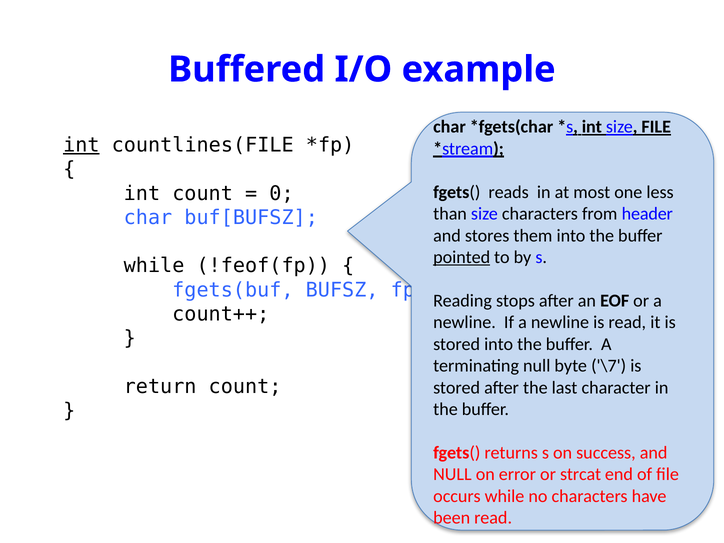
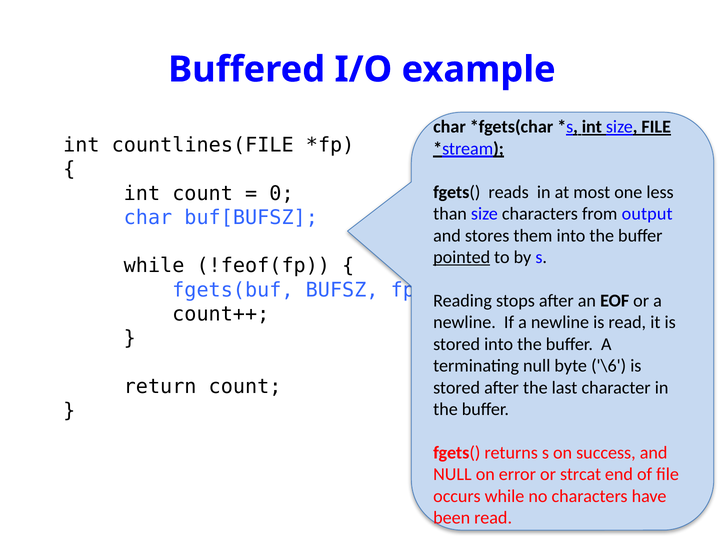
int at (81, 145) underline: present -> none
header: header -> output
\7: \7 -> \6
